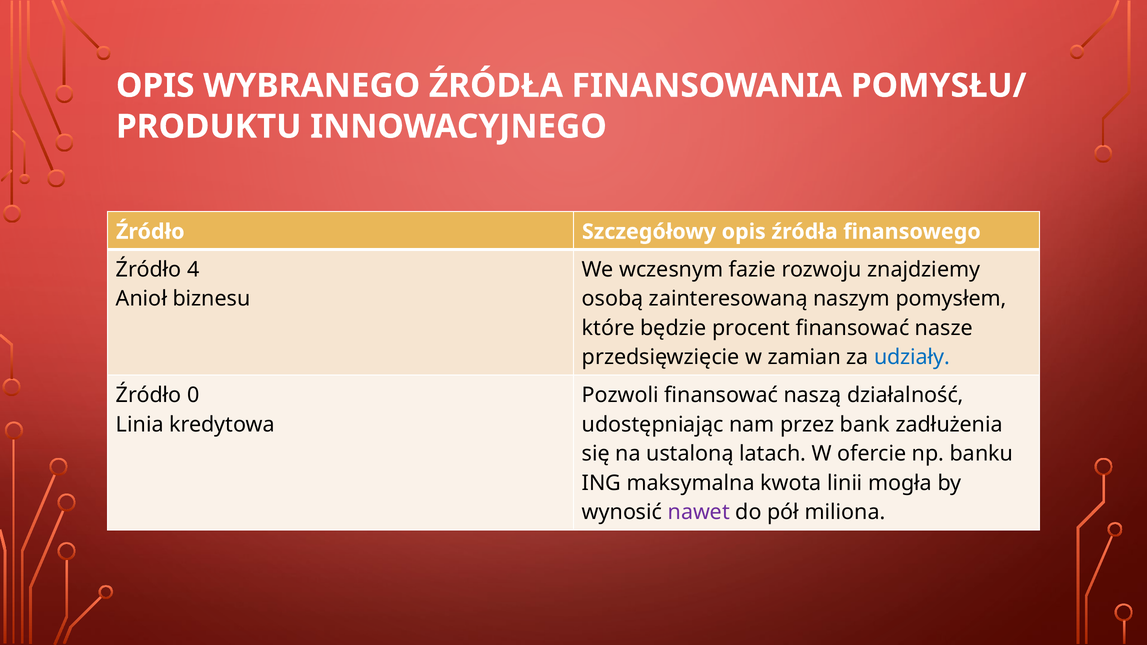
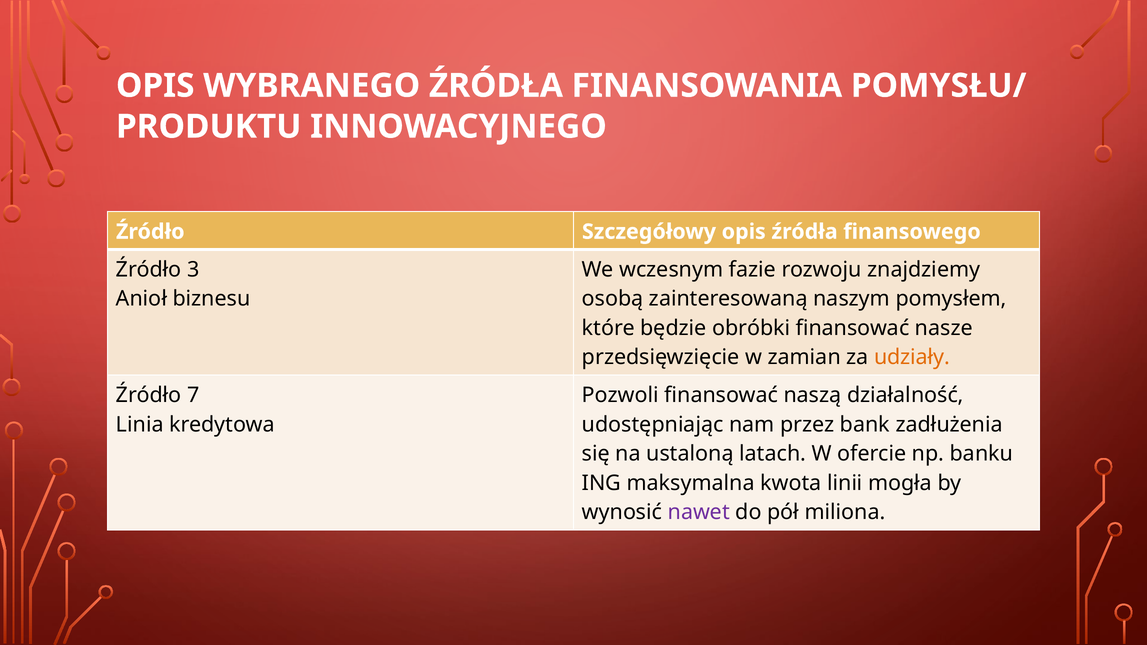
4: 4 -> 3
procent: procent -> obróbki
udziały colour: blue -> orange
0: 0 -> 7
